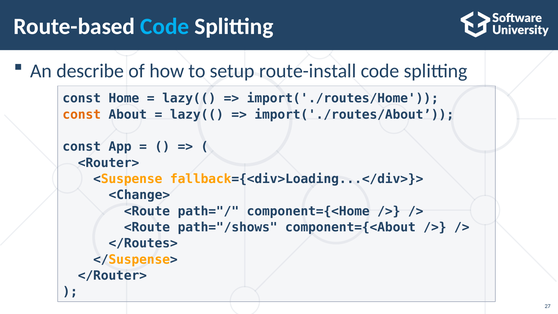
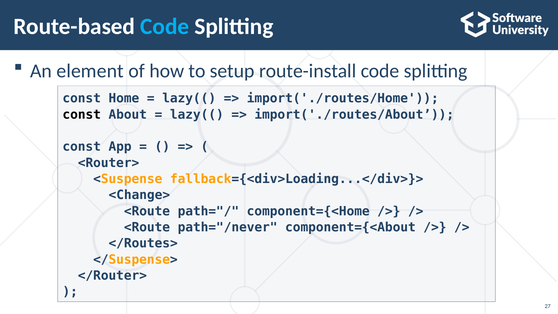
describe: describe -> element
const at (82, 114) colour: orange -> black
path="/shows: path="/shows -> path="/never
